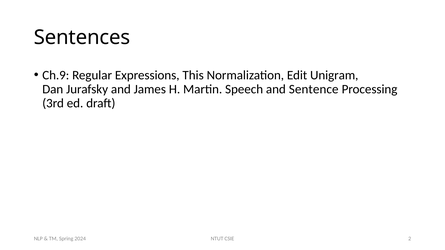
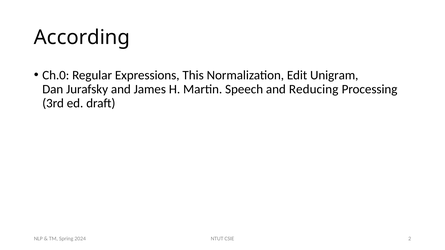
Sentences: Sentences -> According
Ch.9: Ch.9 -> Ch.0
Sentence: Sentence -> Reducing
